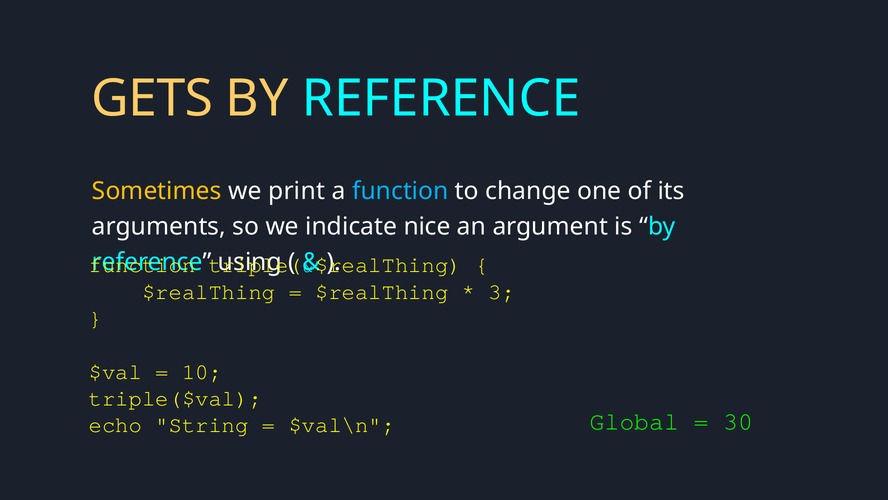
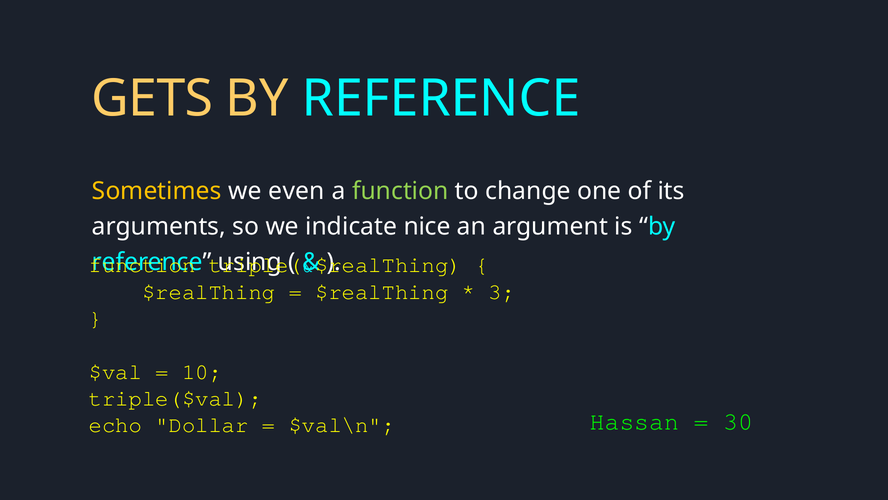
print: print -> even
function at (400, 191) colour: light blue -> light green
String: String -> Dollar
Global: Global -> Hassan
